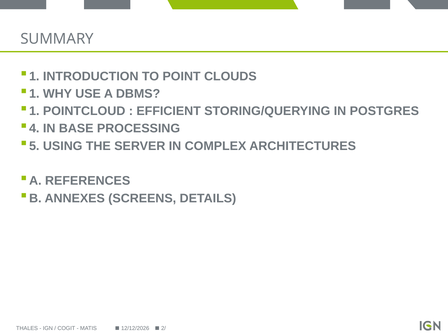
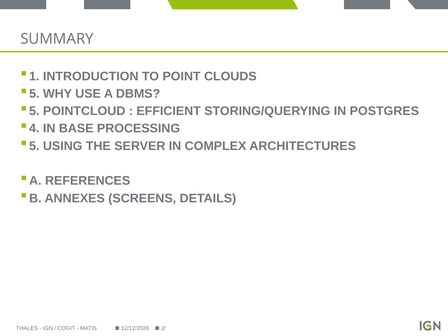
1 at (34, 94): 1 -> 5
1 at (34, 111): 1 -> 5
